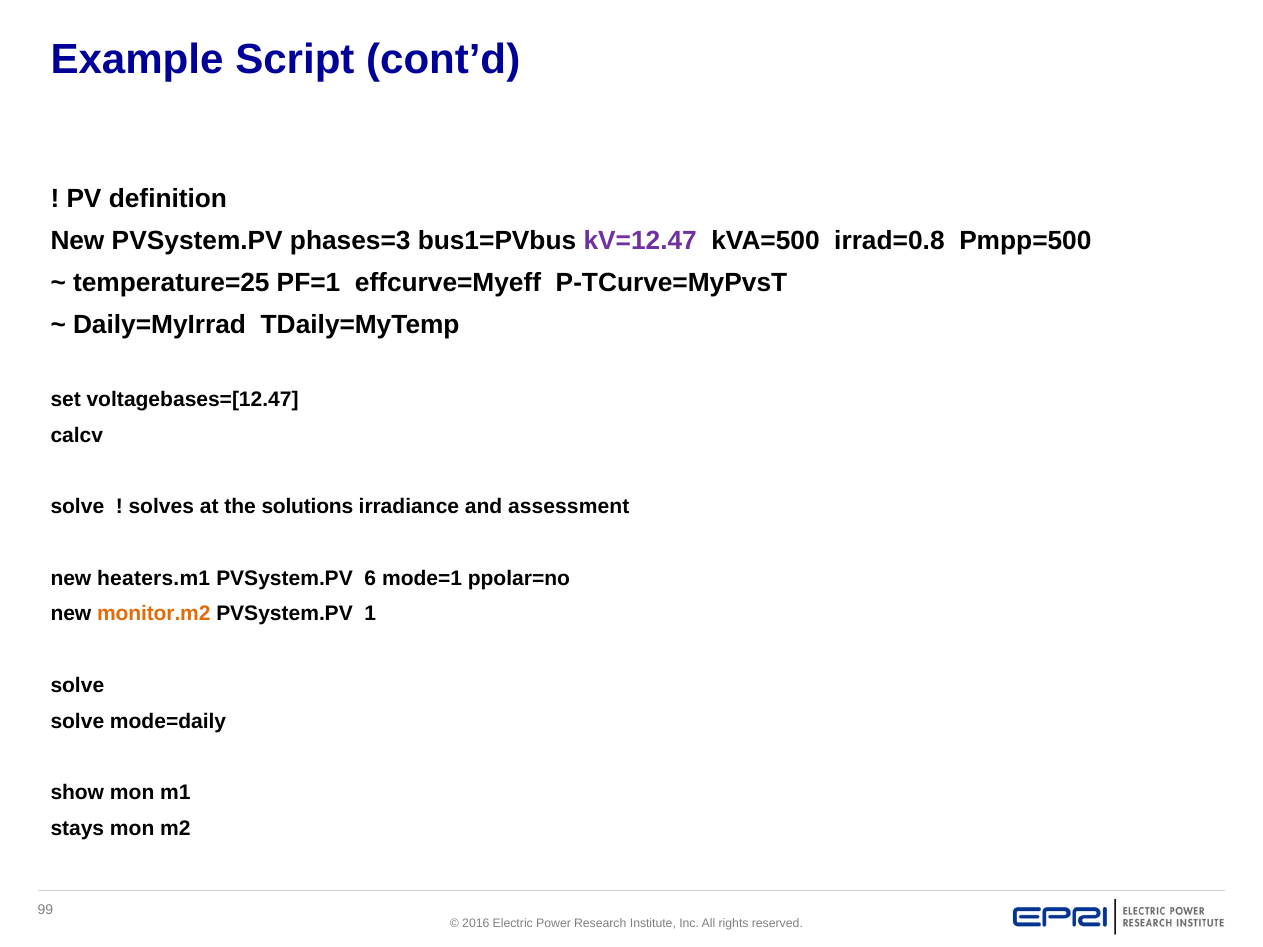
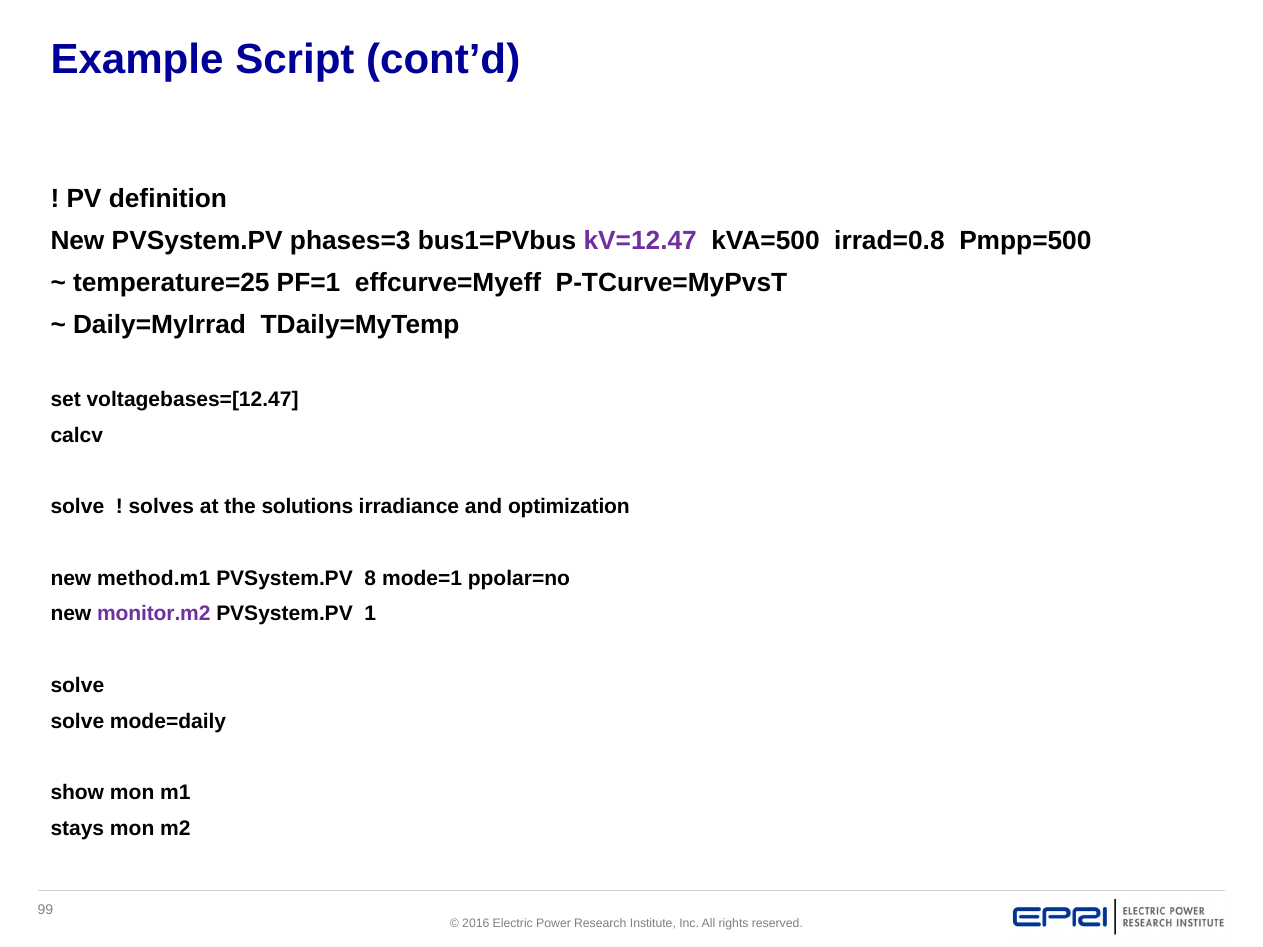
assessment: assessment -> optimization
heaters.m1: heaters.m1 -> method.m1
6: 6 -> 8
monitor.m2 colour: orange -> purple
